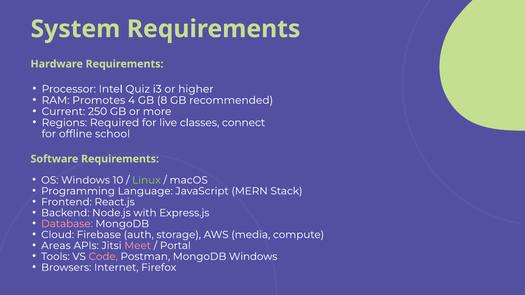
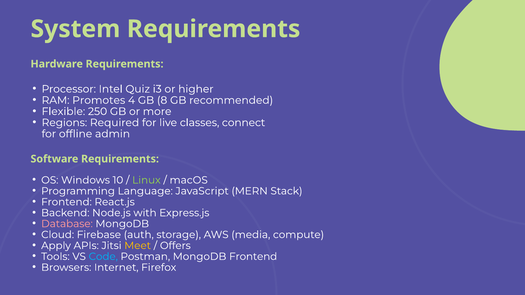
Current: Current -> Flexible
school: school -> admin
Areas: Areas -> Apply
Meet colour: pink -> yellow
Portal: Portal -> Offers
Code colour: pink -> light blue
MongoDB Windows: Windows -> Frontend
